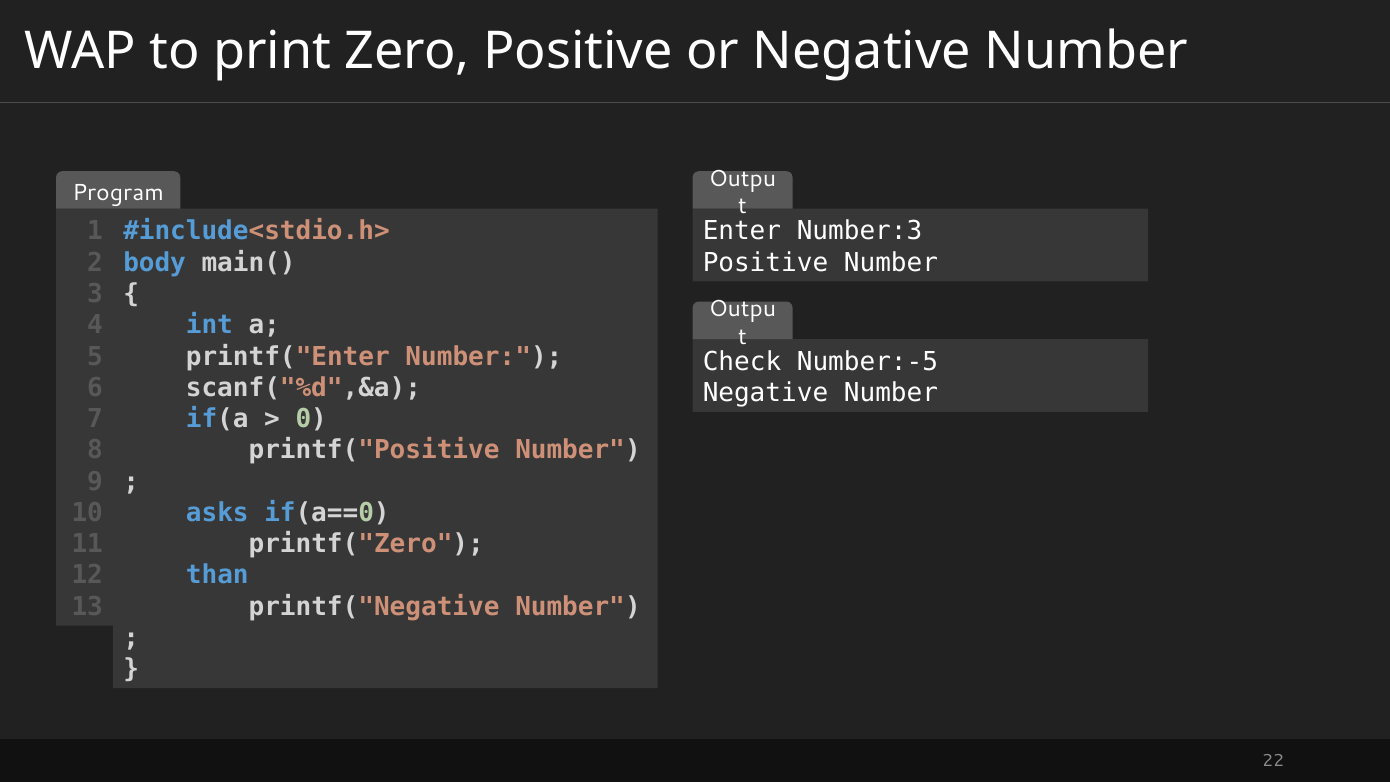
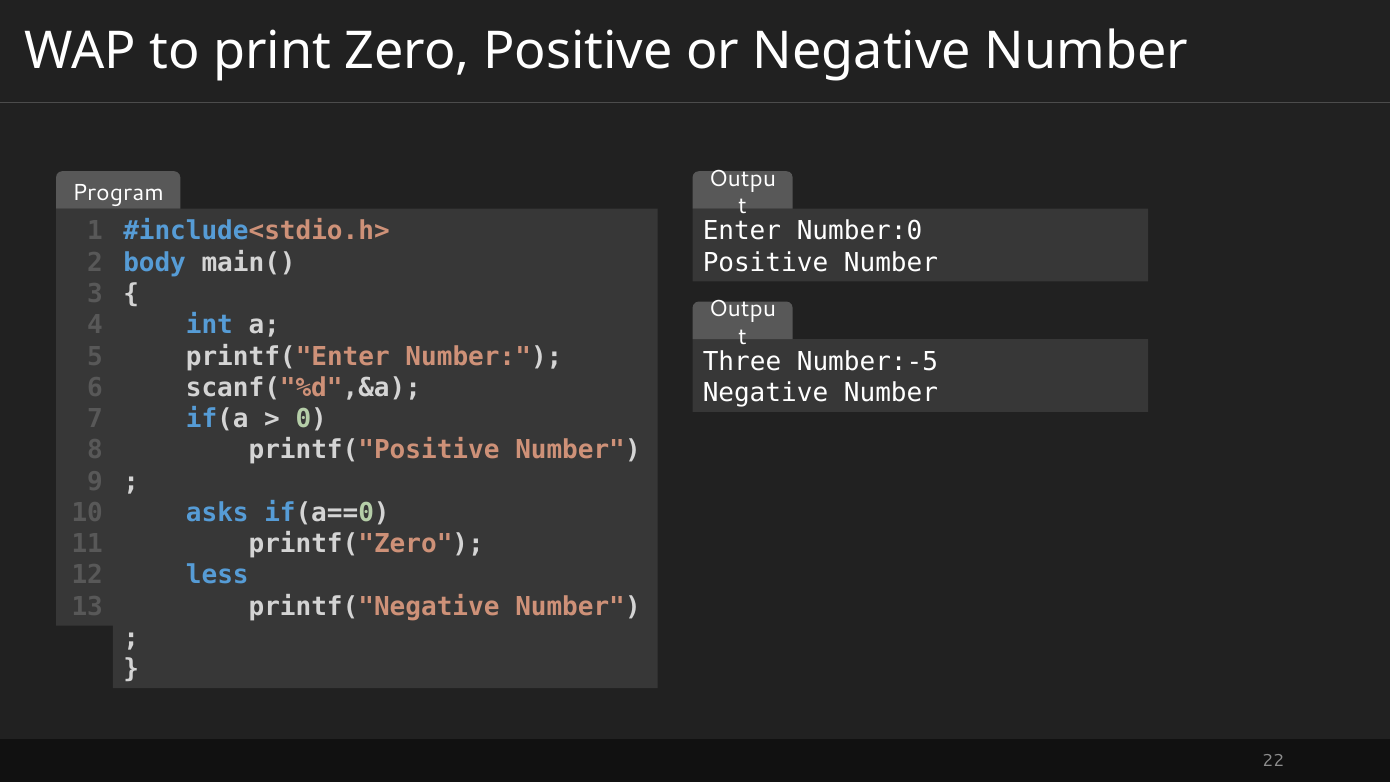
Number:3: Number:3 -> Number:0
Check: Check -> Three
than: than -> less
